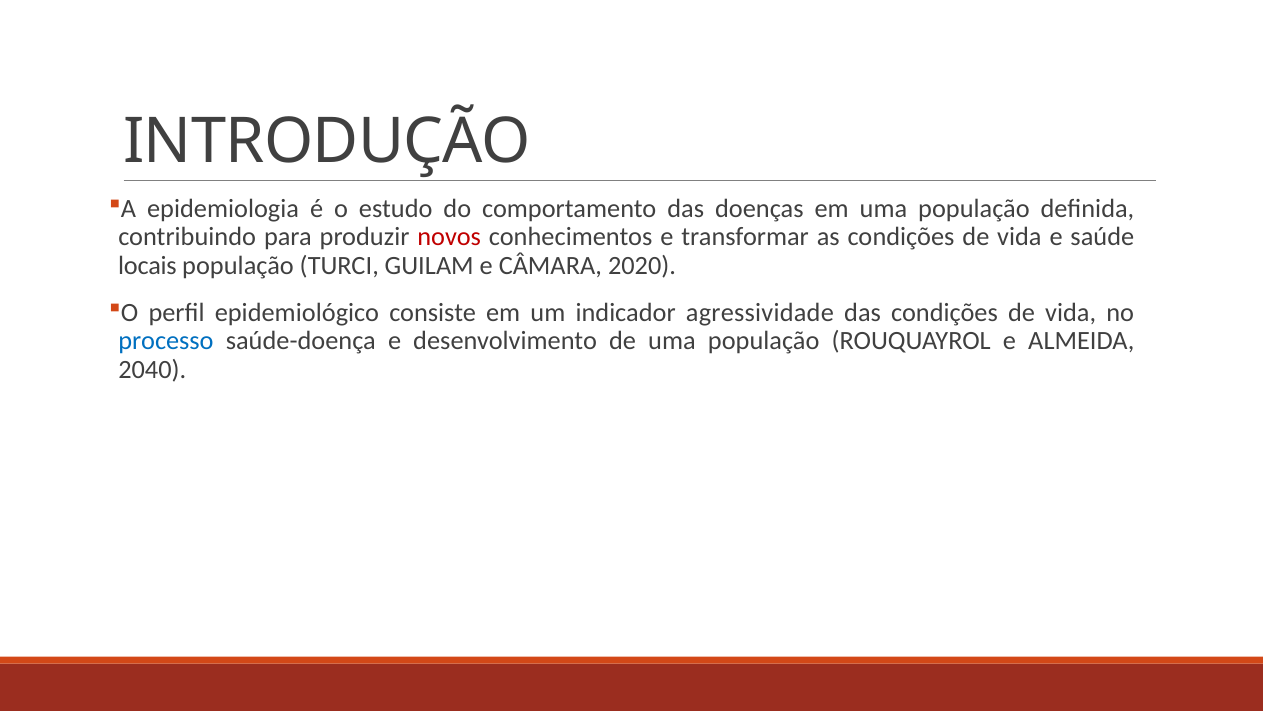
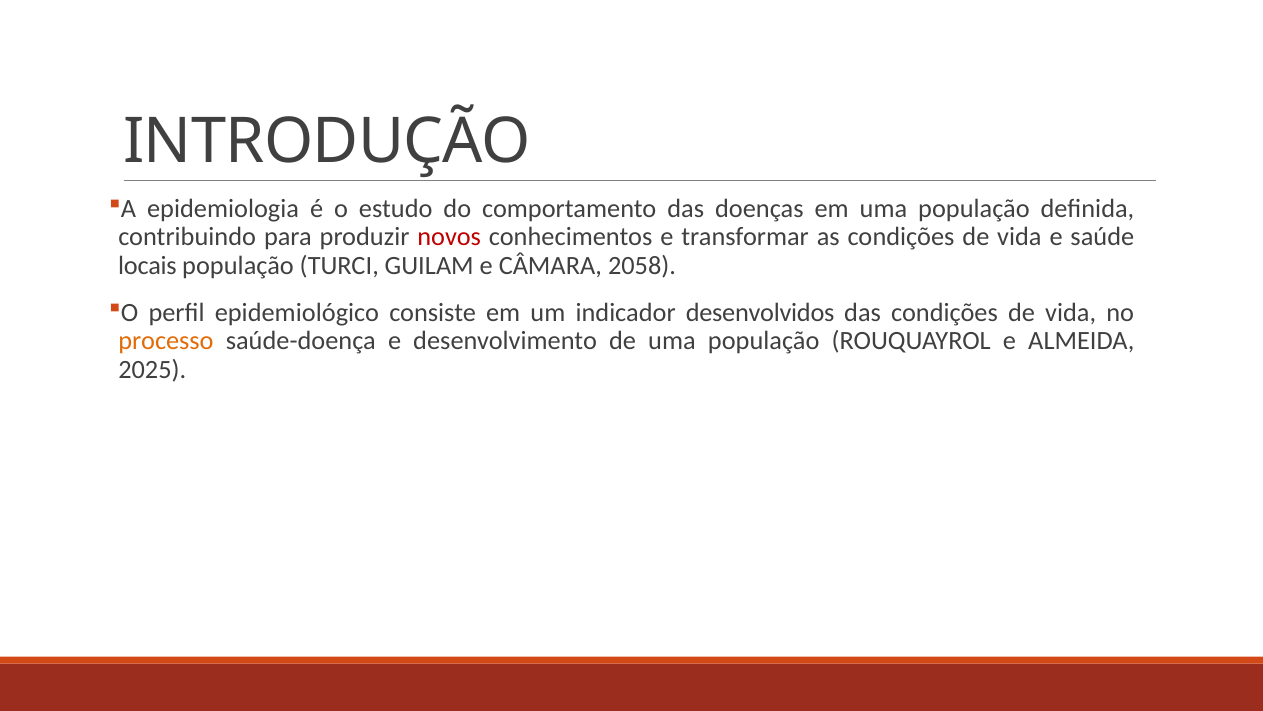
2020: 2020 -> 2058
agressividade: agressividade -> desenvolvidos
processo colour: blue -> orange
2040: 2040 -> 2025
